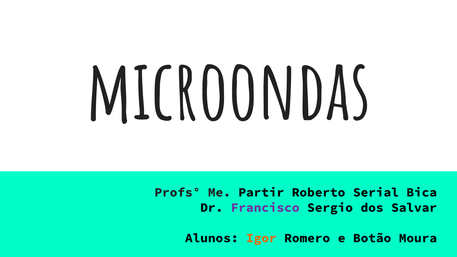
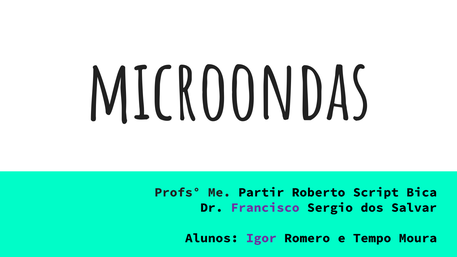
Serial: Serial -> Script
Igor colour: orange -> purple
Botão: Botão -> Tempo
